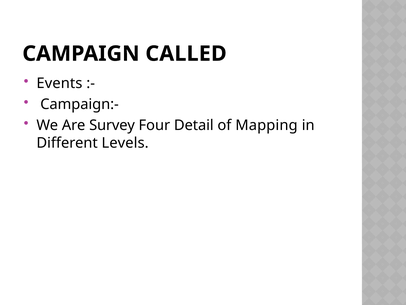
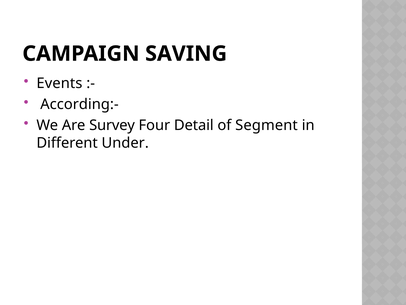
CALLED: CALLED -> SAVING
Campaign:-: Campaign:- -> According:-
Mapping: Mapping -> Segment
Levels: Levels -> Under
